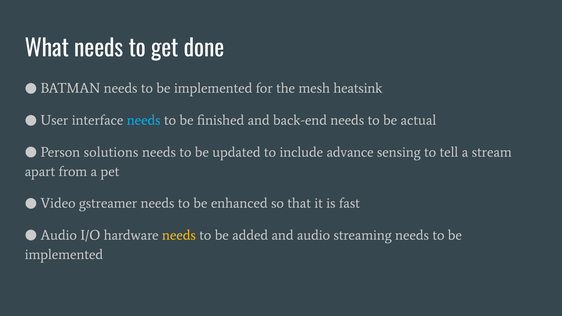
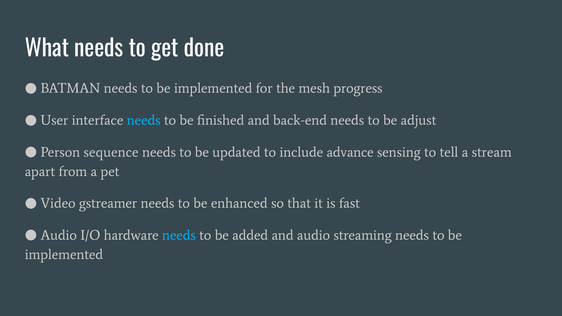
heatsink: heatsink -> progress
actual: actual -> adjust
solutions: solutions -> sequence
needs at (179, 235) colour: yellow -> light blue
